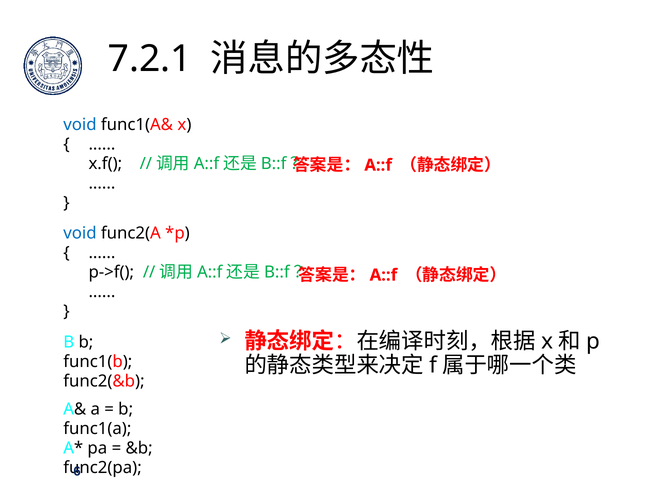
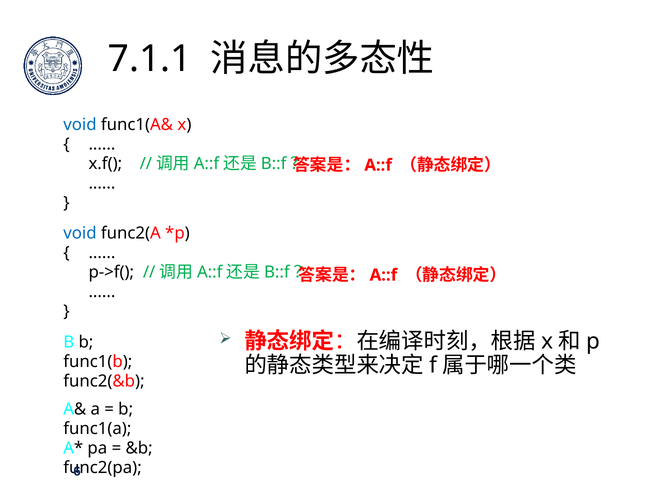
7.2.1: 7.2.1 -> 7.1.1
